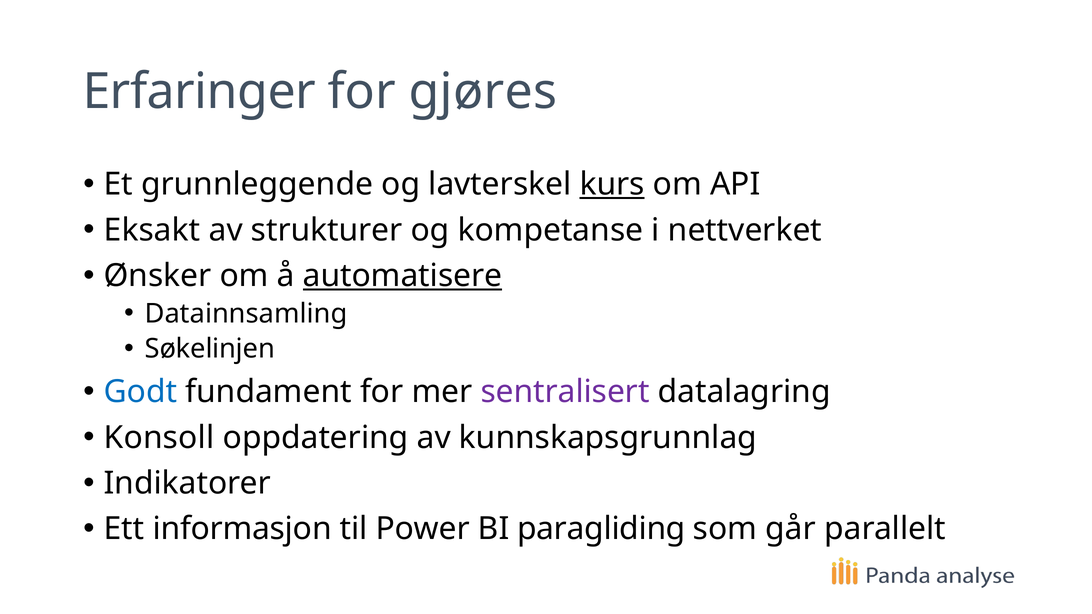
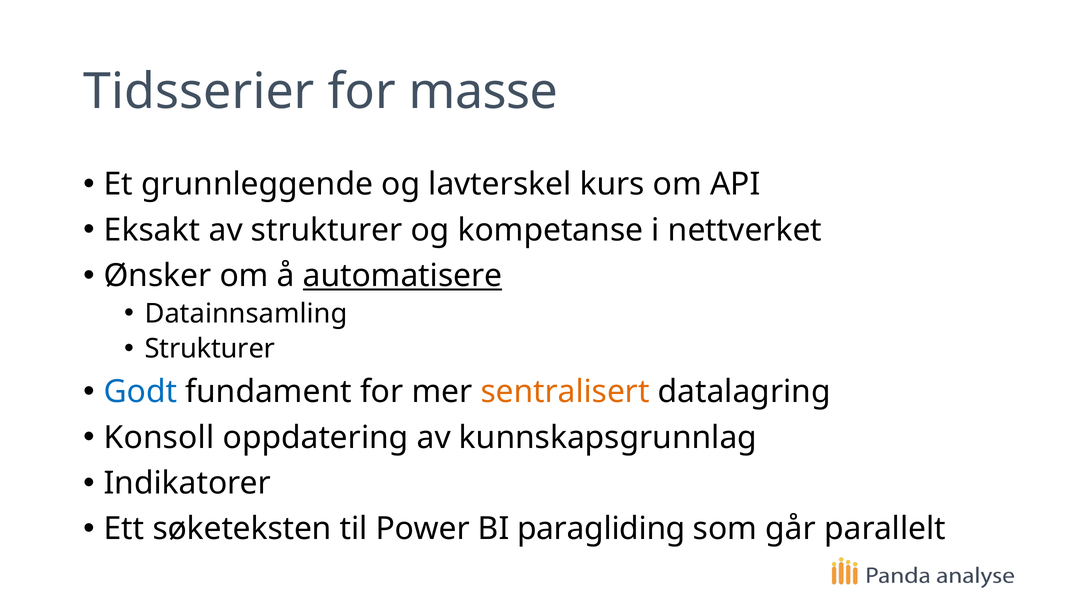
Erfaringer: Erfaringer -> Tidsserier
gjøres: gjøres -> masse
kurs underline: present -> none
Søkelinjen at (210, 349): Søkelinjen -> Strukturer
sentralisert colour: purple -> orange
informasjon: informasjon -> søketeksten
